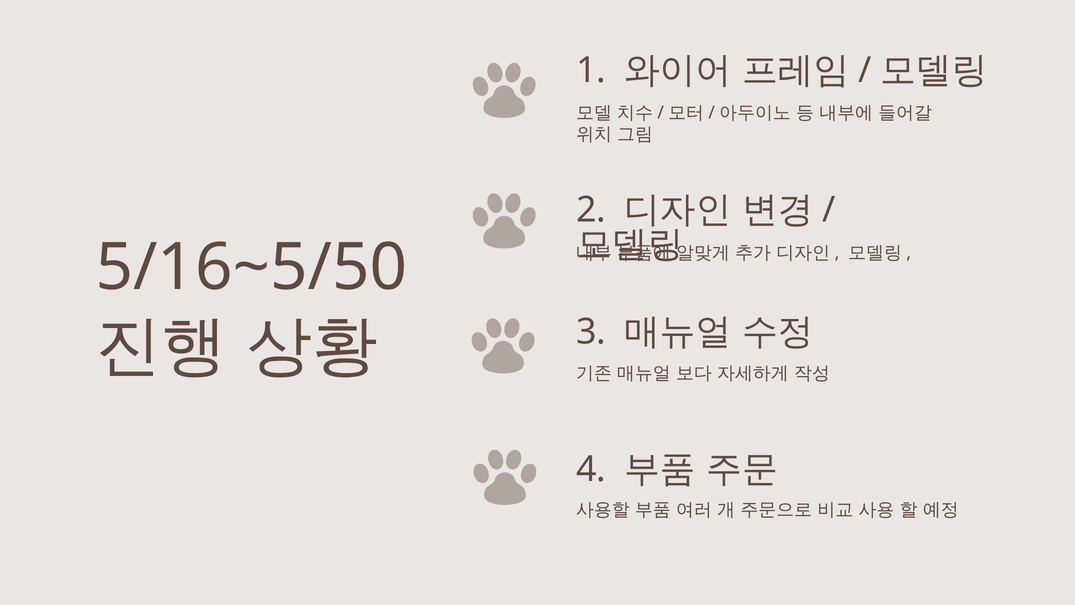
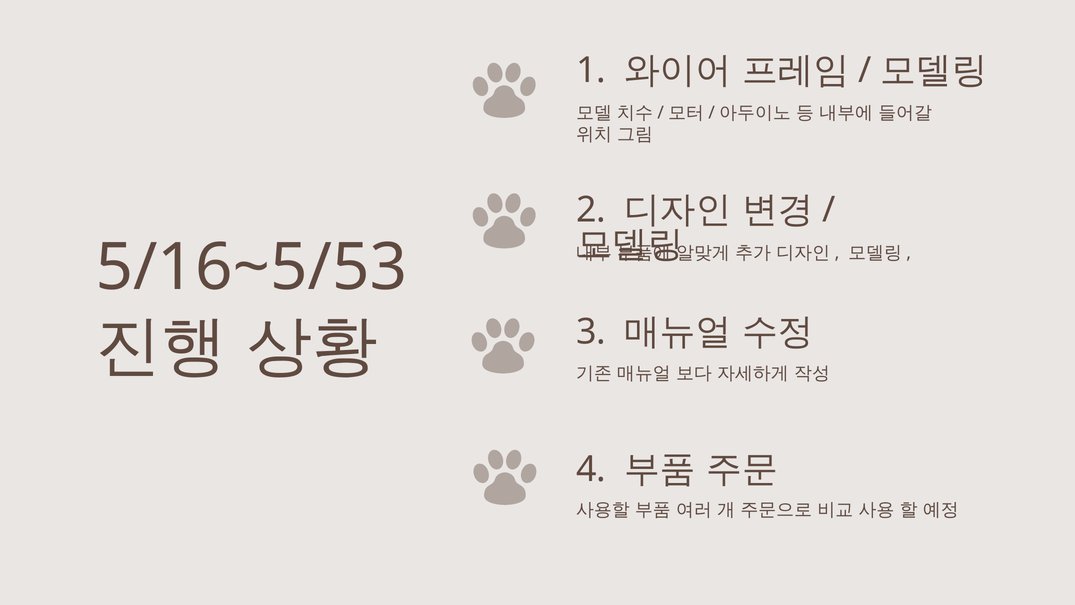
5/16~5/50: 5/16~5/50 -> 5/16~5/53
